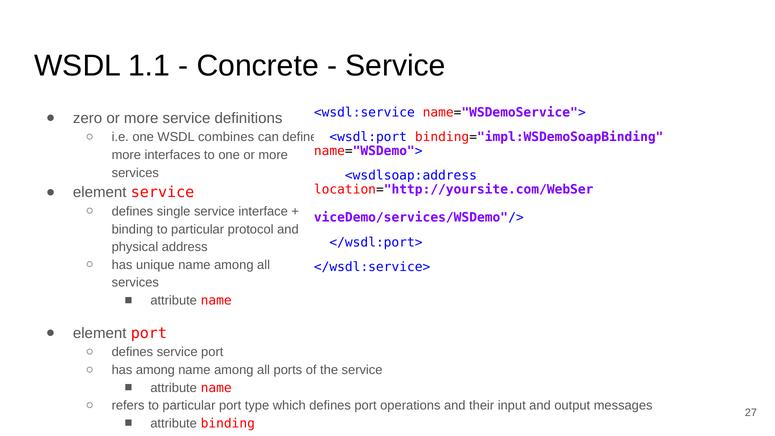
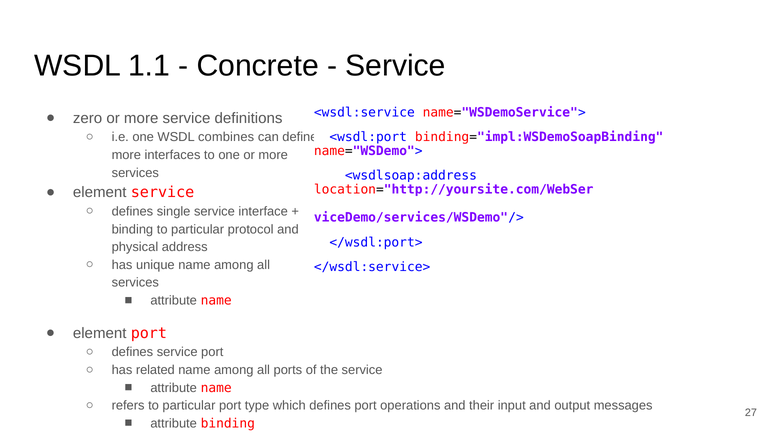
has among: among -> related
